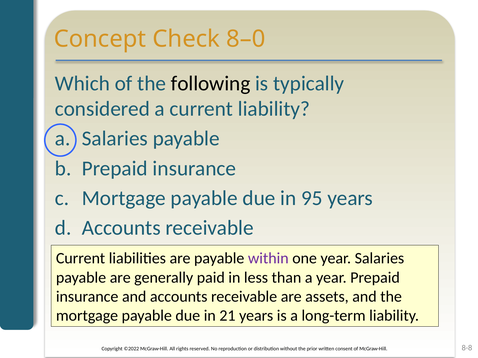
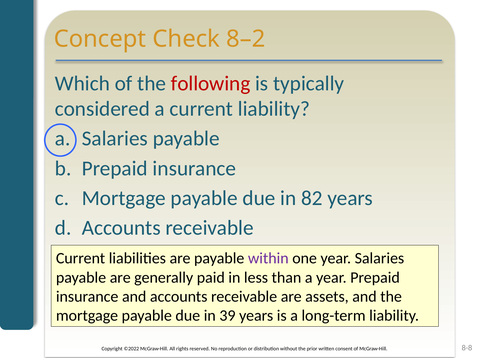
8–0: 8–0 -> 8–2
following colour: black -> red
95: 95 -> 82
21: 21 -> 39
